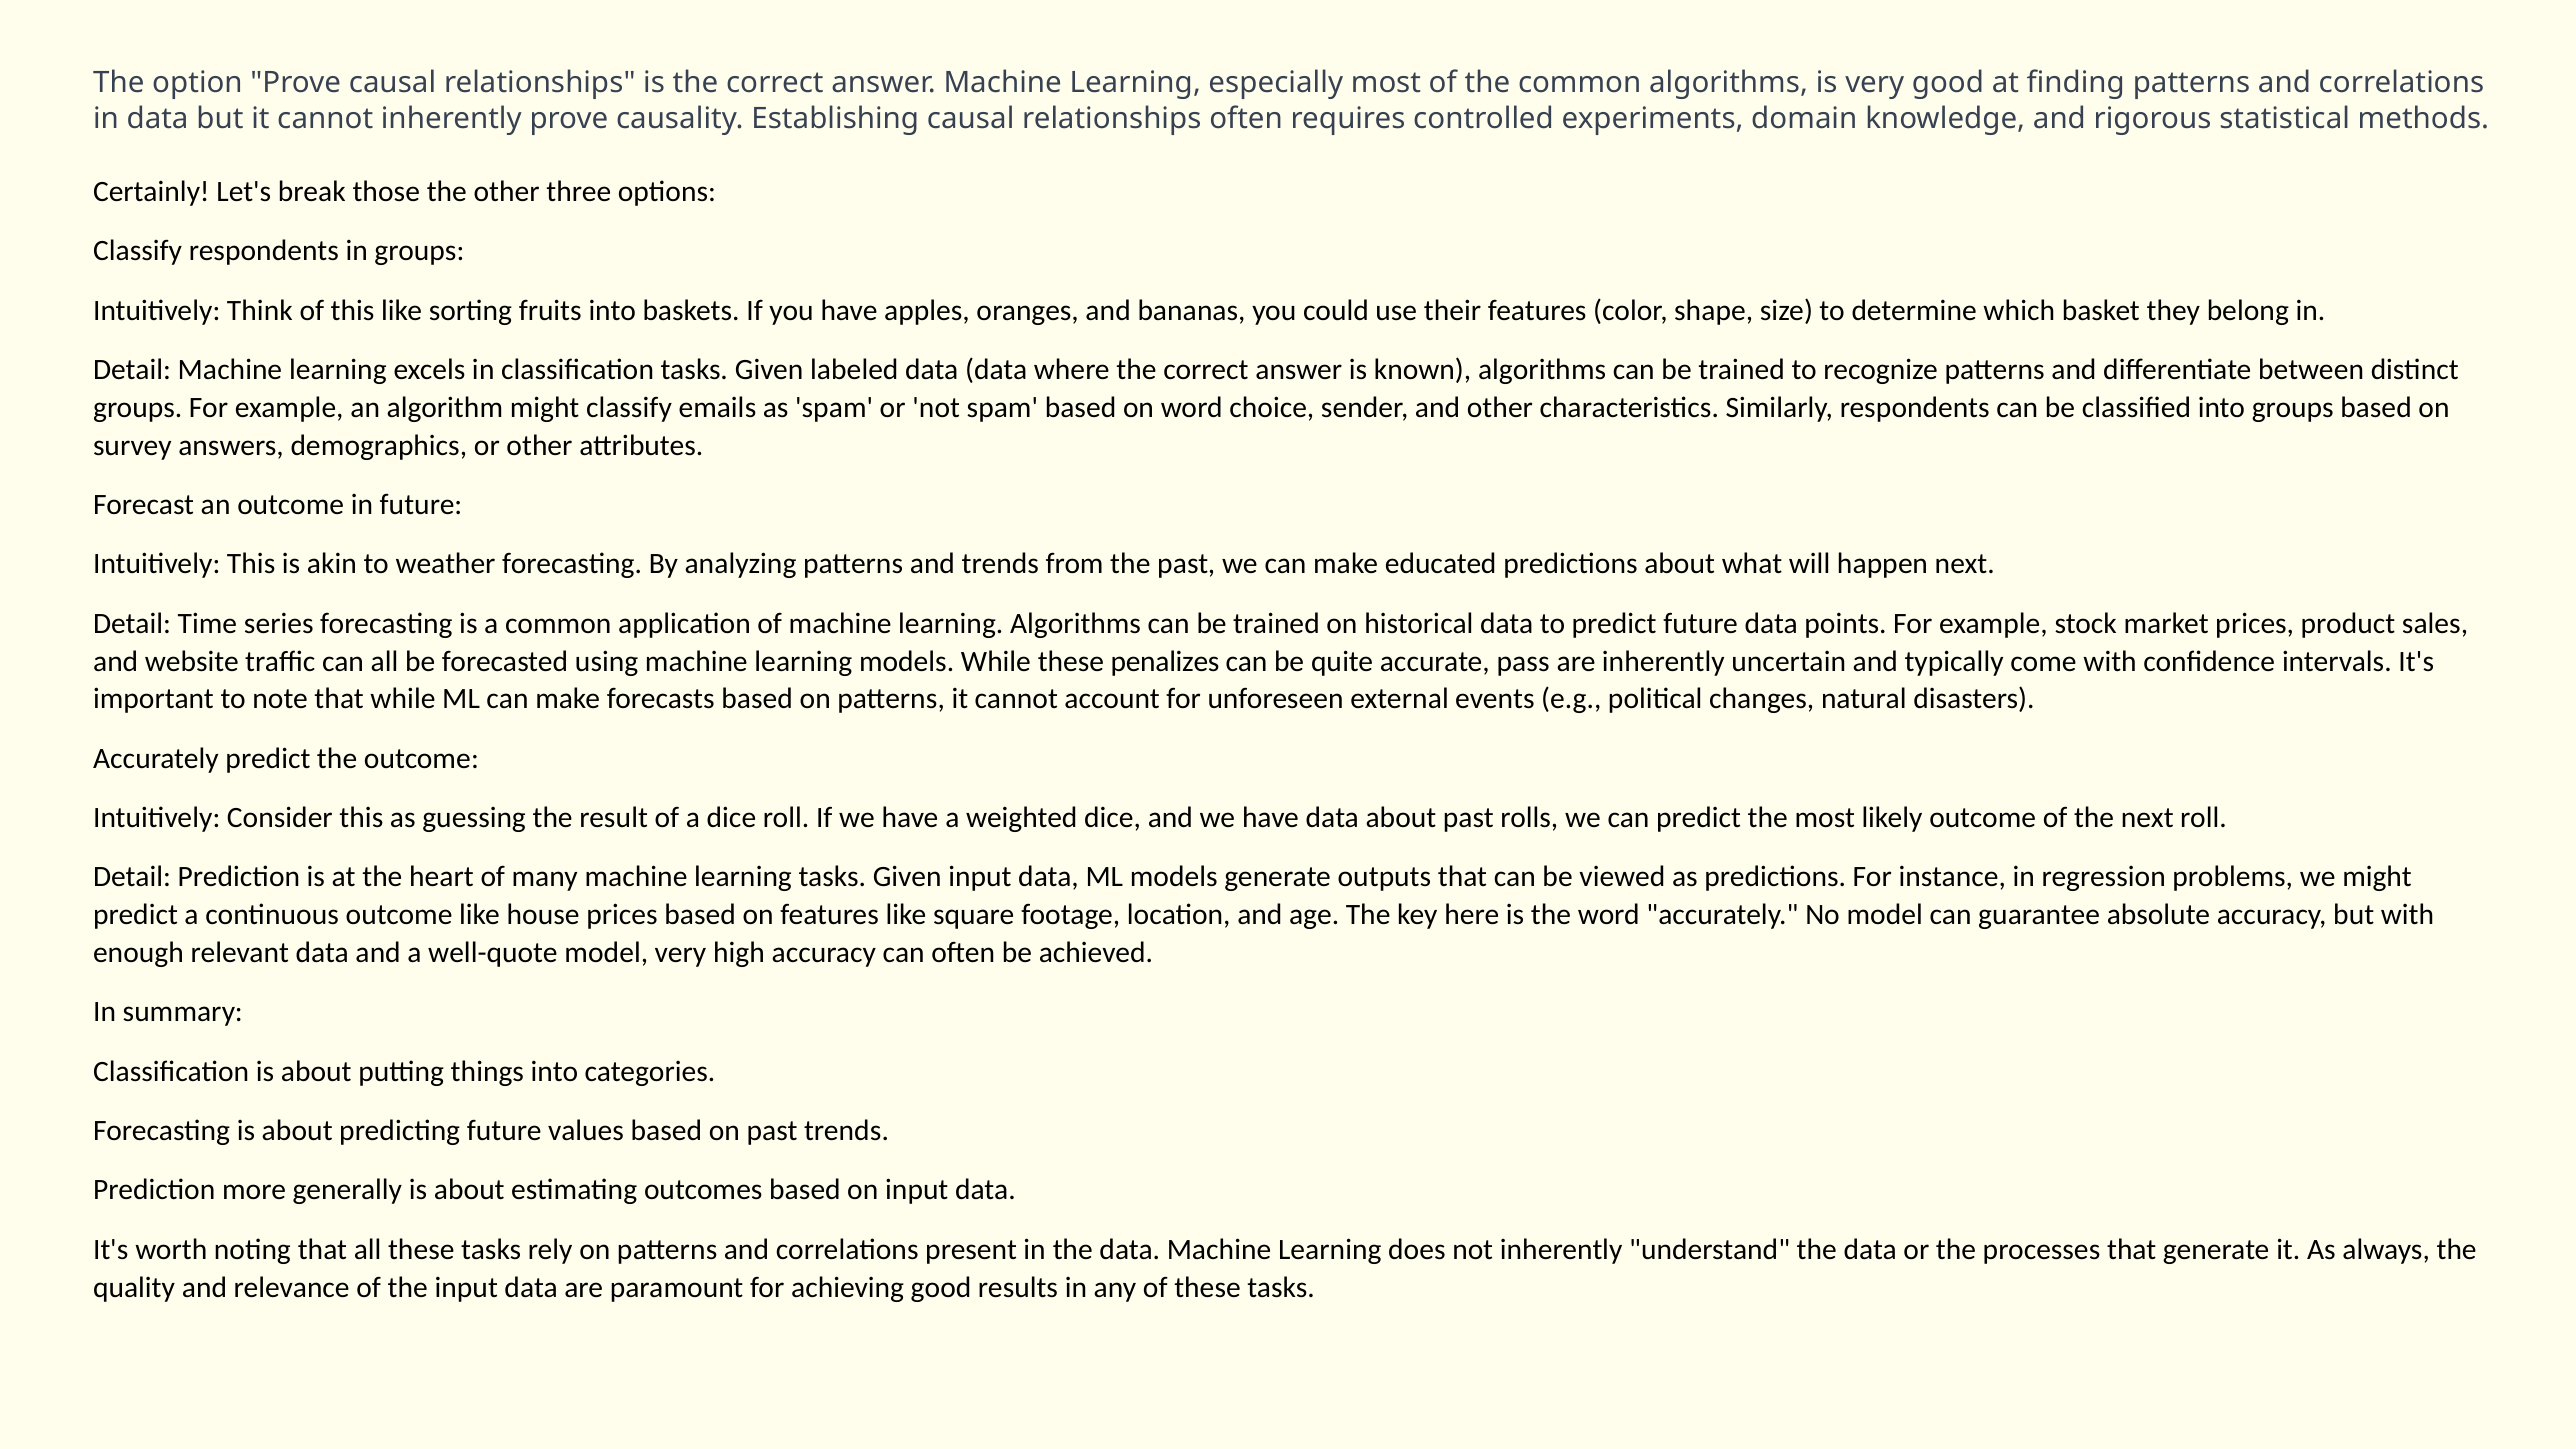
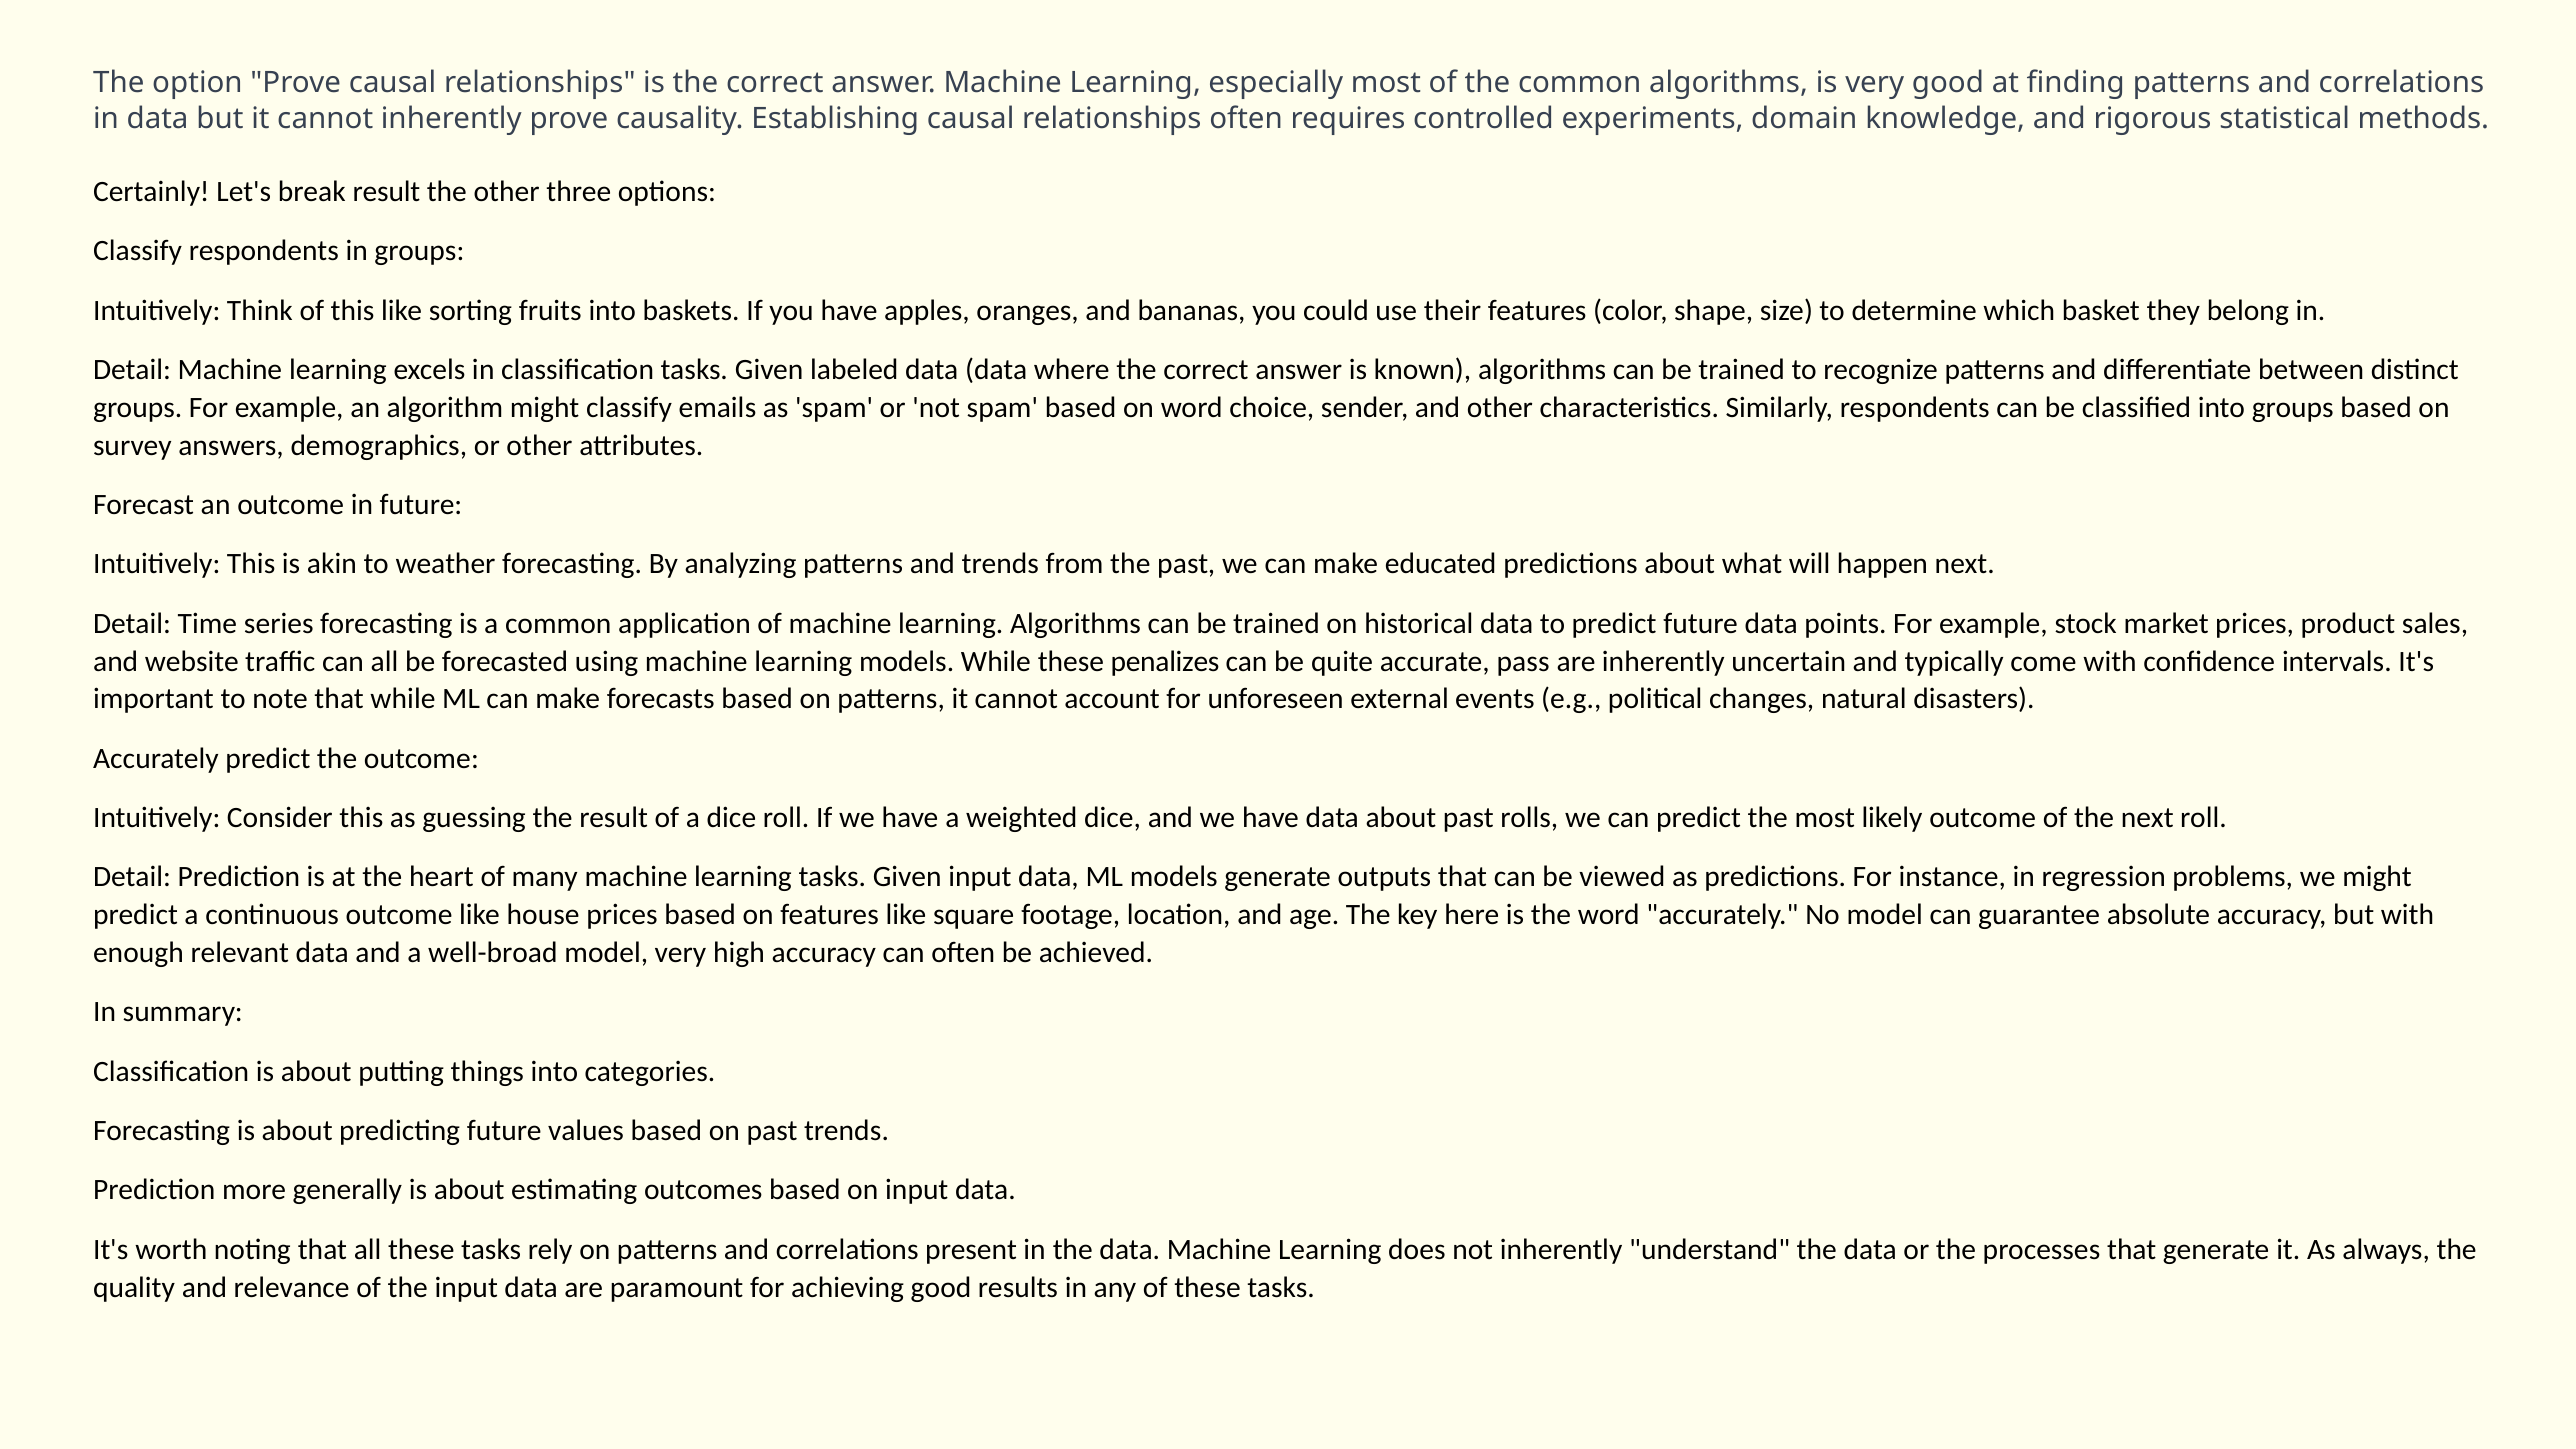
break those: those -> result
well-quote: well-quote -> well-broad
